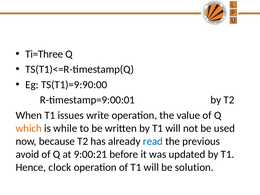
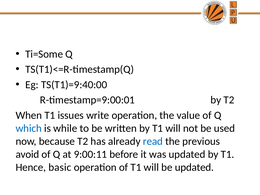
Ti=Three: Ti=Three -> Ti=Some
TS(T1)=9:90:00: TS(T1)=9:90:00 -> TS(T1)=9:40:00
which colour: orange -> blue
9:00:21: 9:00:21 -> 9:00:11
clock: clock -> basic
be solution: solution -> updated
